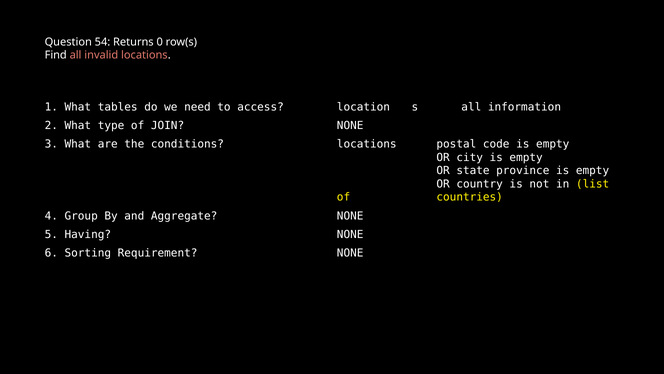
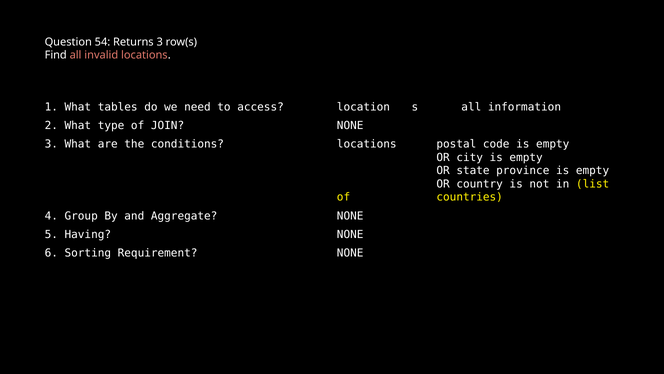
Returns 0: 0 -> 3
